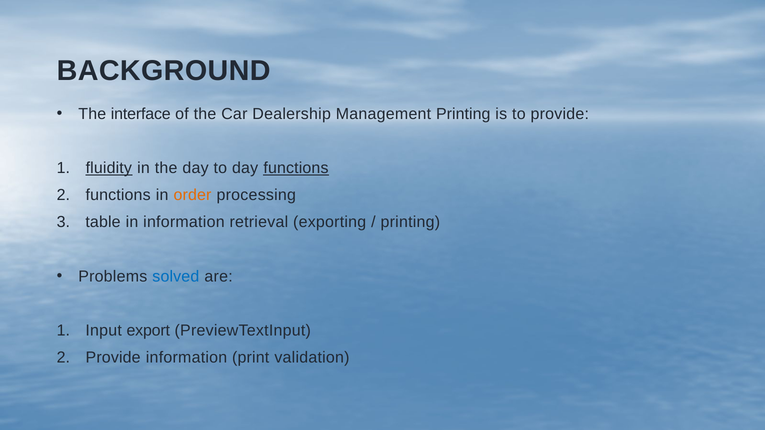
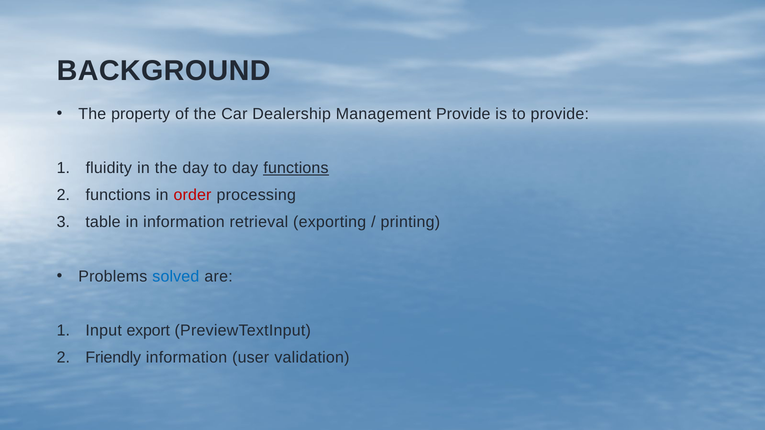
interface: interface -> property
Management Printing: Printing -> Provide
fluidity underline: present -> none
order colour: orange -> red
Provide at (113, 358): Provide -> Friendly
print: print -> user
